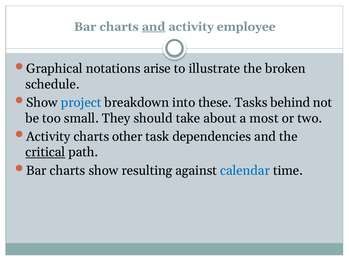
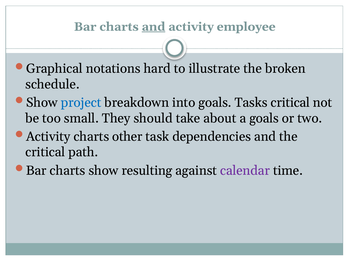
arise: arise -> hard
into these: these -> goals
Tasks behind: behind -> critical
a most: most -> goals
critical at (45, 153) underline: present -> none
calendar colour: blue -> purple
